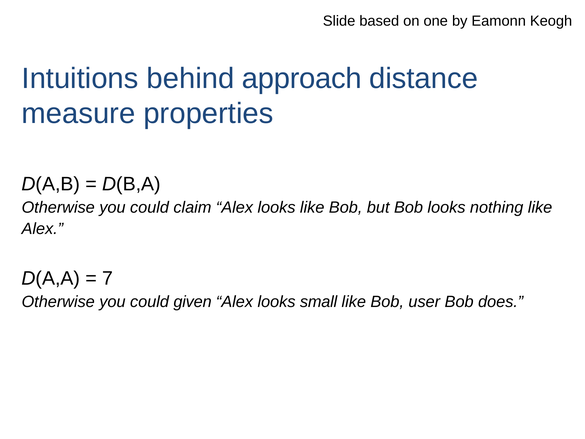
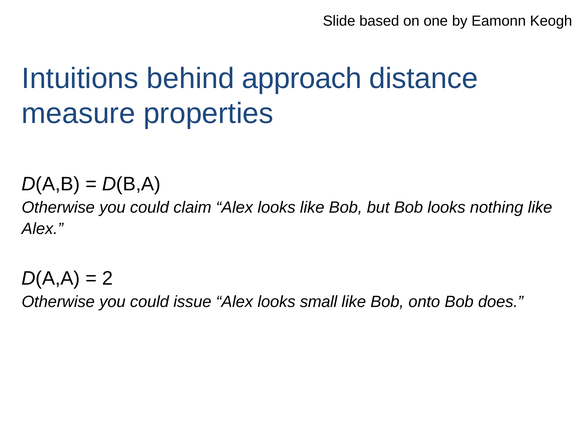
7: 7 -> 2
given: given -> issue
user: user -> onto
